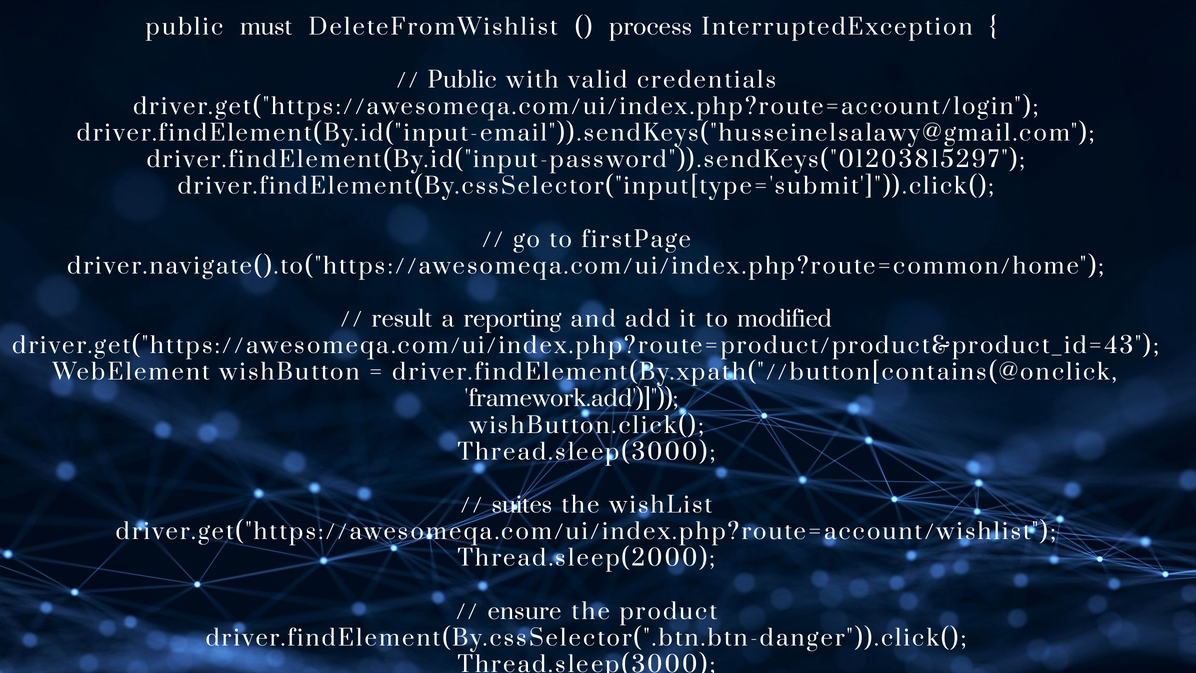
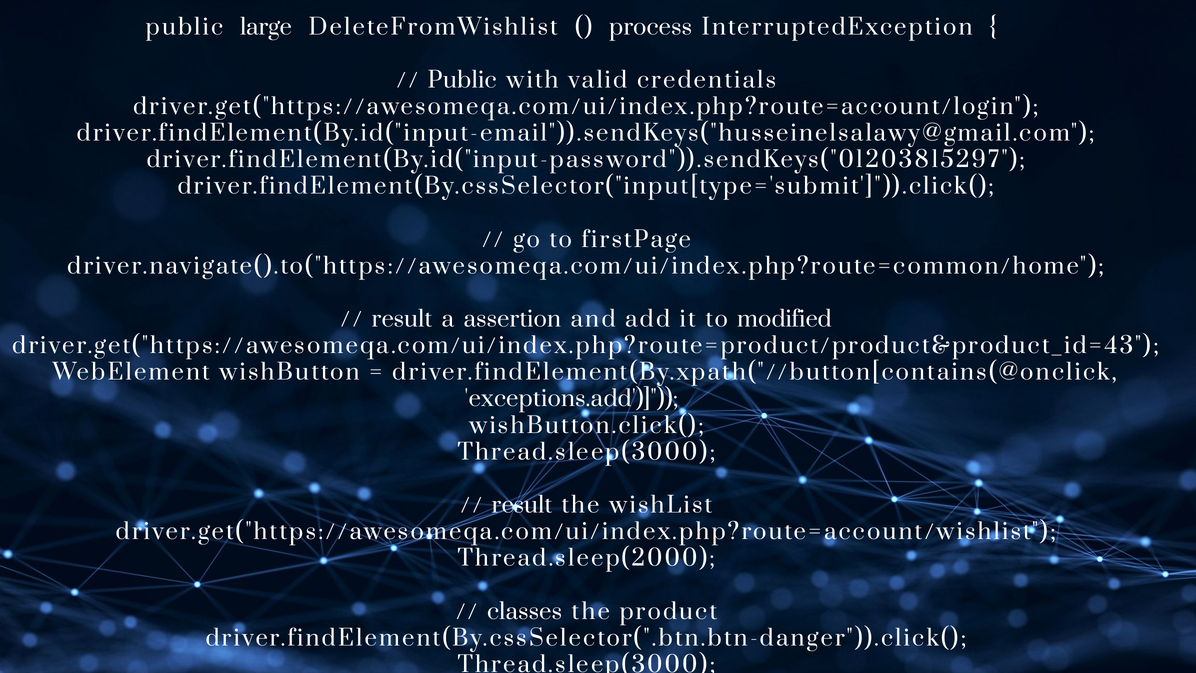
must: must -> large
reporting: reporting -> assertion
framework.add: framework.add -> exceptions.add
suites at (522, 505): suites -> result
ensure: ensure -> classes
